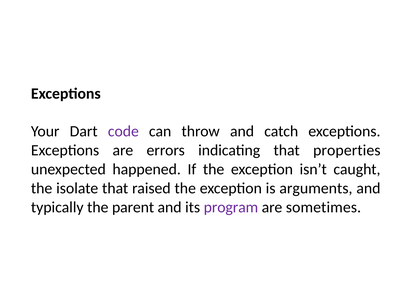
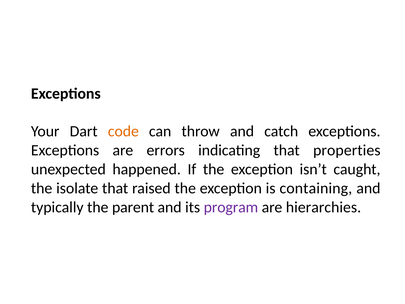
code colour: purple -> orange
arguments: arguments -> containing
sometimes: sometimes -> hierarchies
